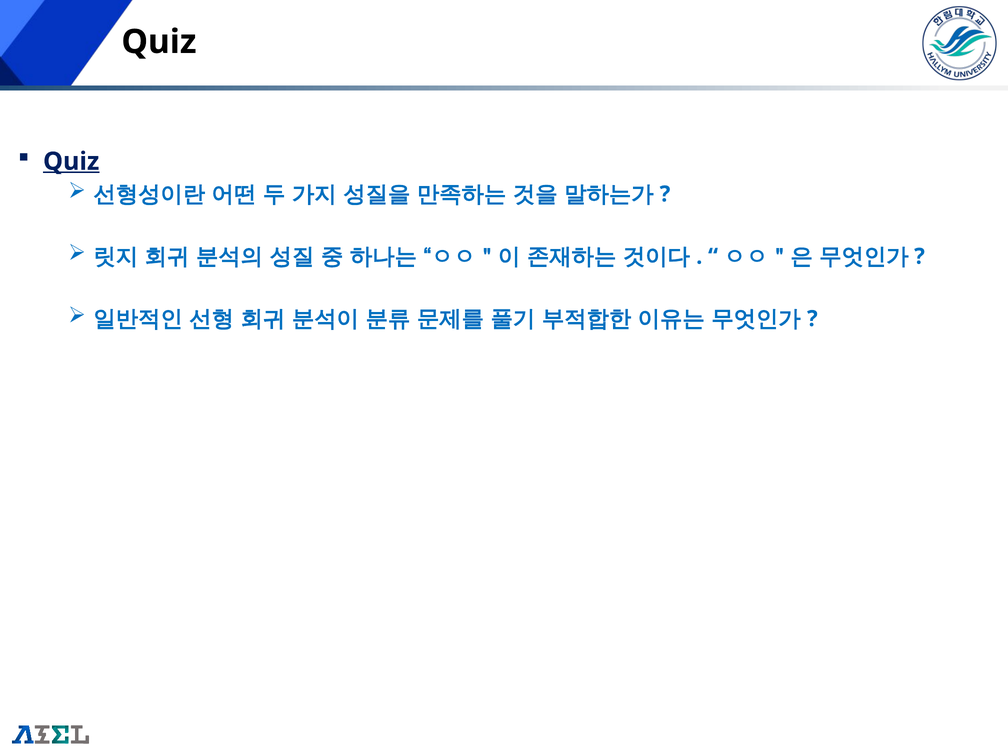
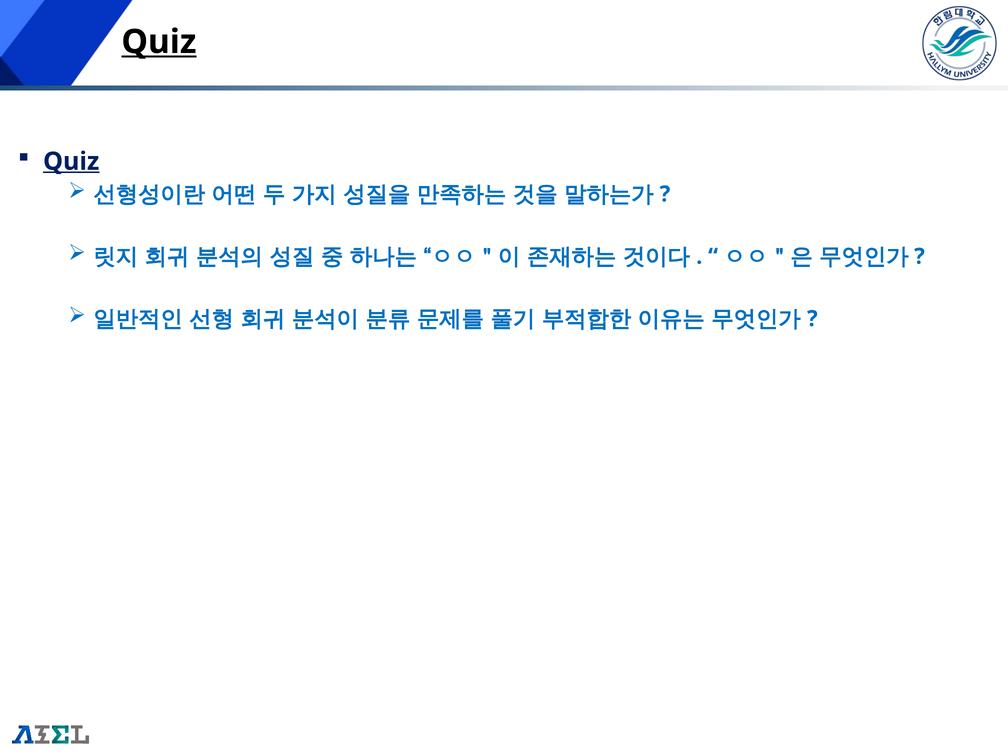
Quiz at (159, 42) underline: none -> present
